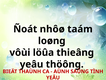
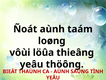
Ñoát nhôø: nhôø -> aùnh
